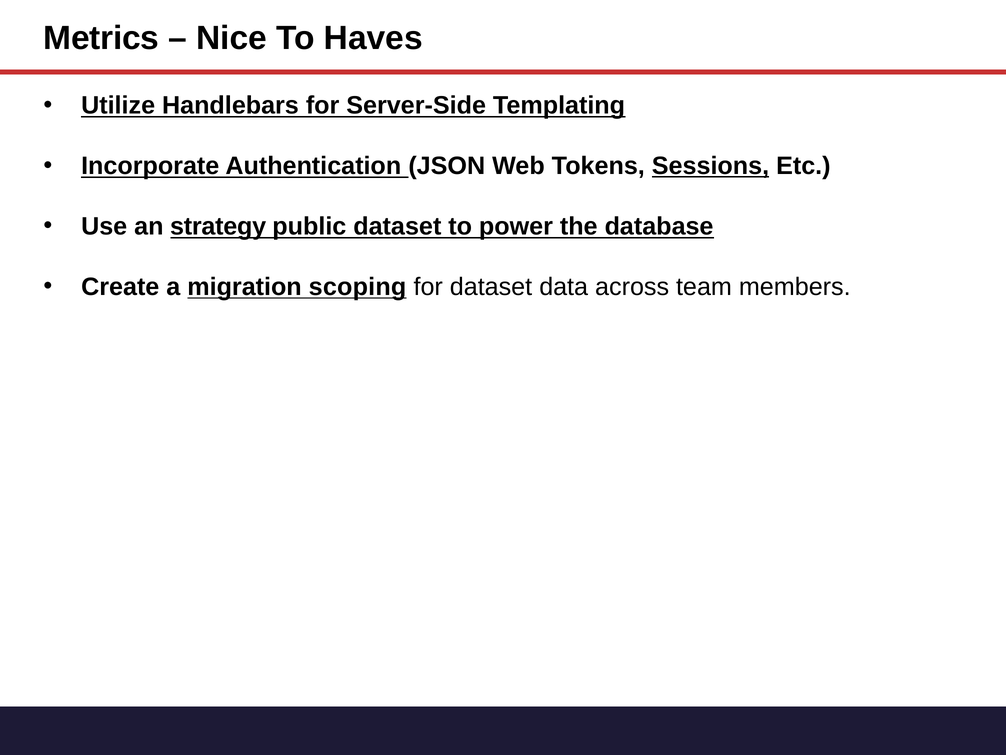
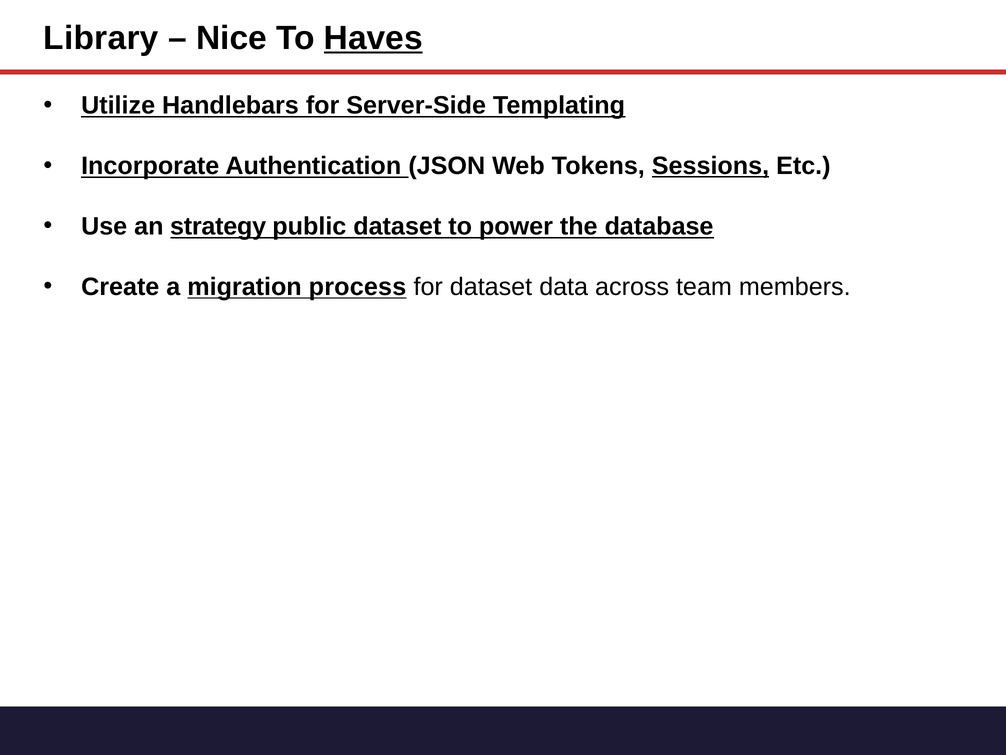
Metrics: Metrics -> Library
Haves underline: none -> present
scoping: scoping -> process
